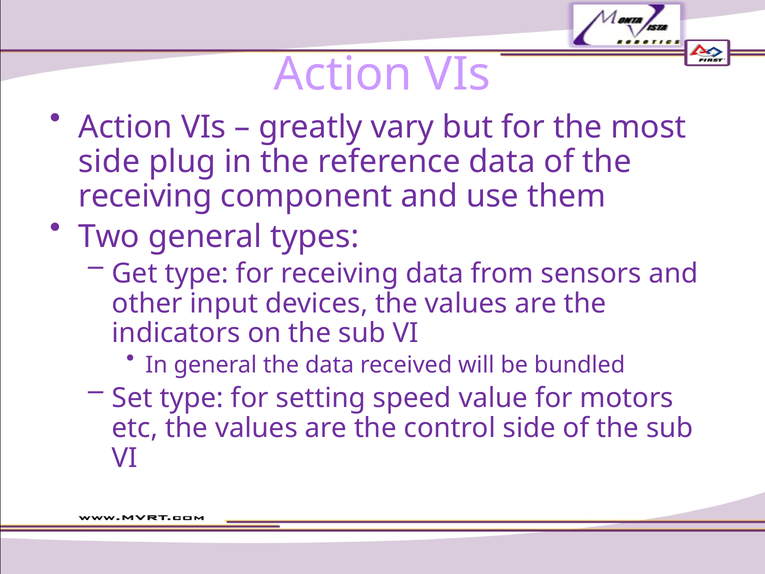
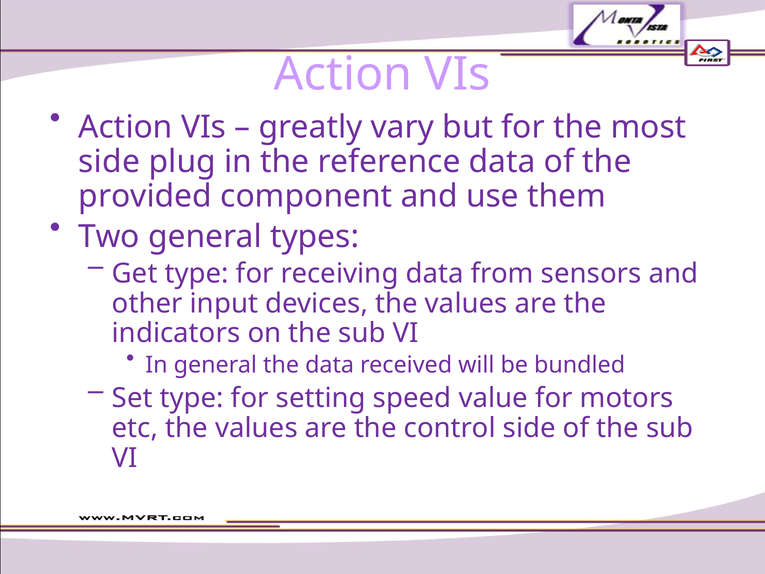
receiving at (145, 196): receiving -> provided
